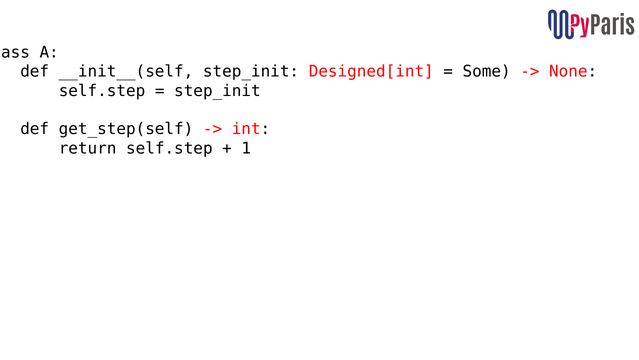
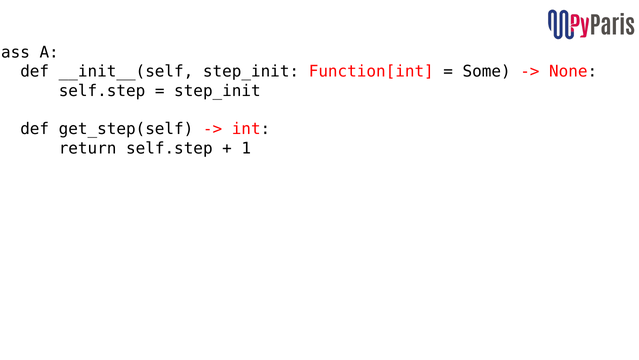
Designed[int: Designed[int -> Function[int
